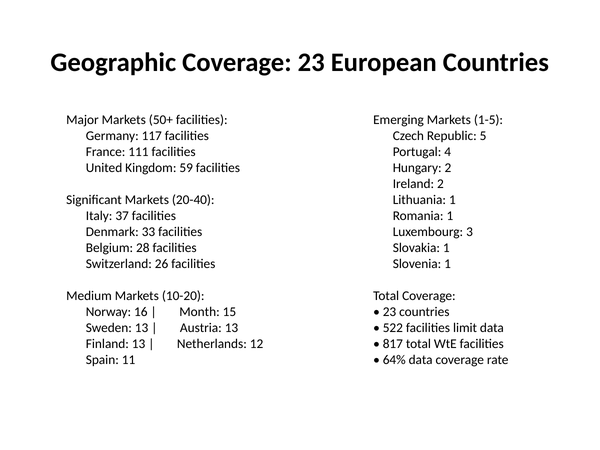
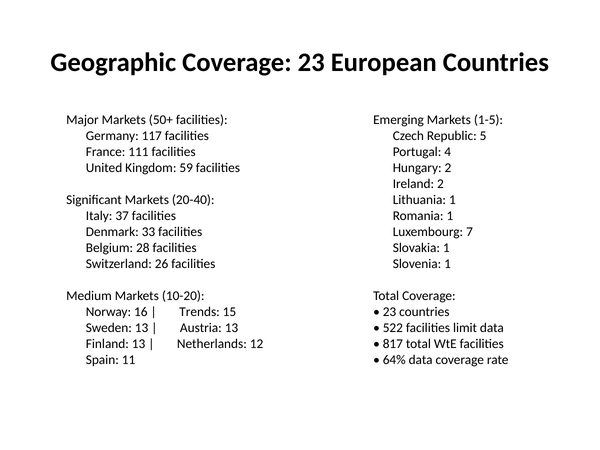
3: 3 -> 7
Month: Month -> Trends
